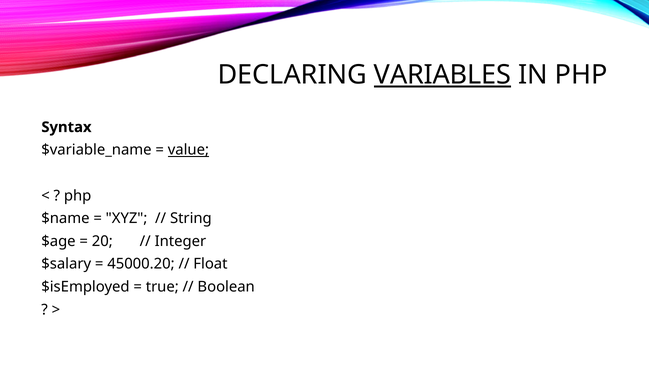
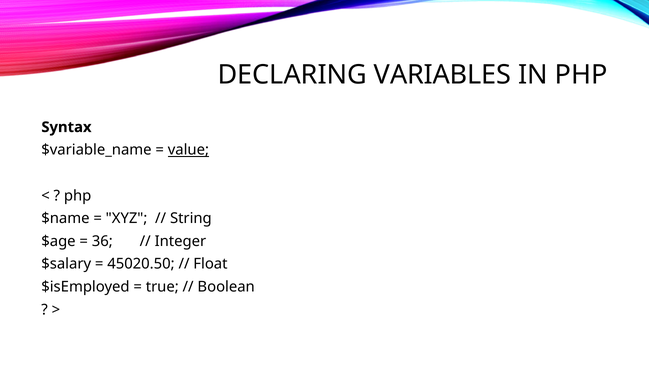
VARIABLES underline: present -> none
20: 20 -> 36
45000.20: 45000.20 -> 45020.50
